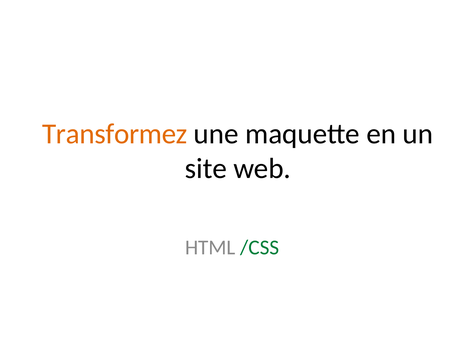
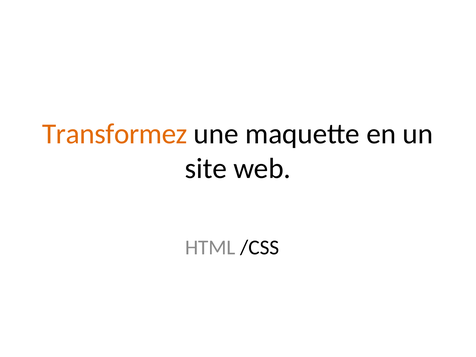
/CSS colour: green -> black
